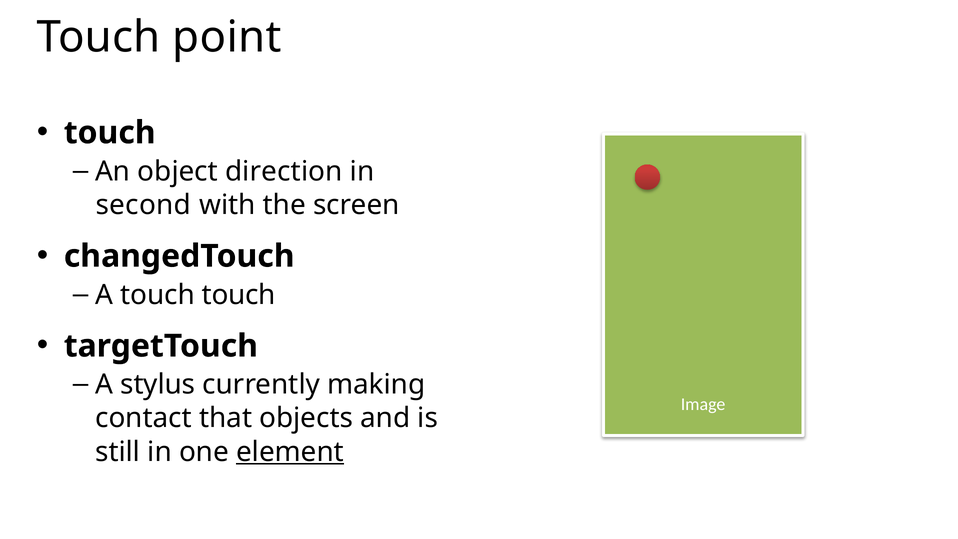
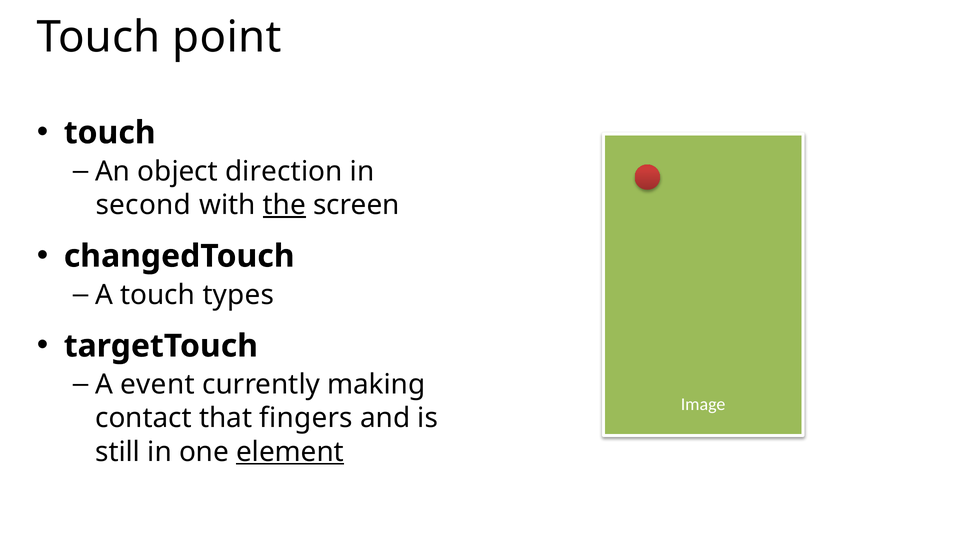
the underline: none -> present
touch touch: touch -> types
stylus: stylus -> event
objects: objects -> fingers
